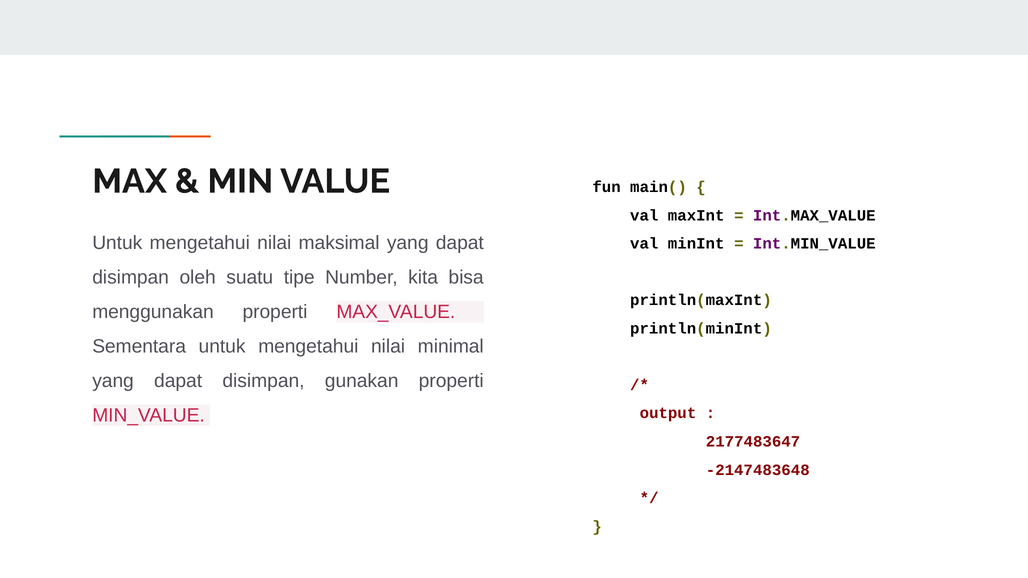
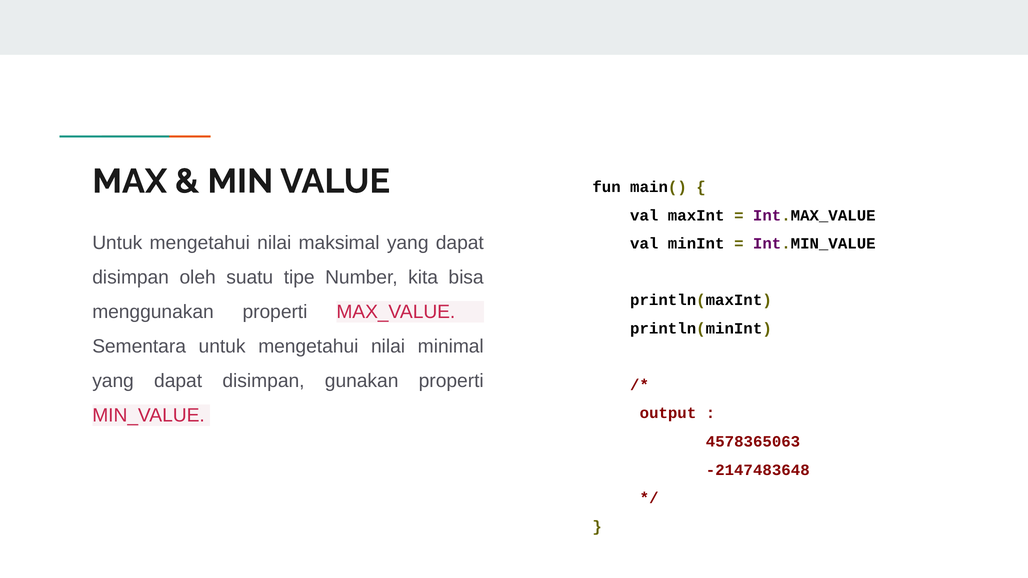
2177483647: 2177483647 -> 4578365063
